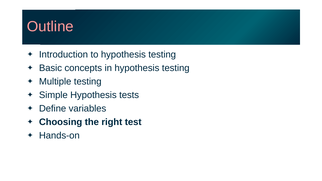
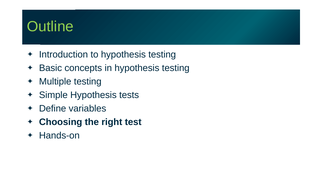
Outline colour: pink -> light green
